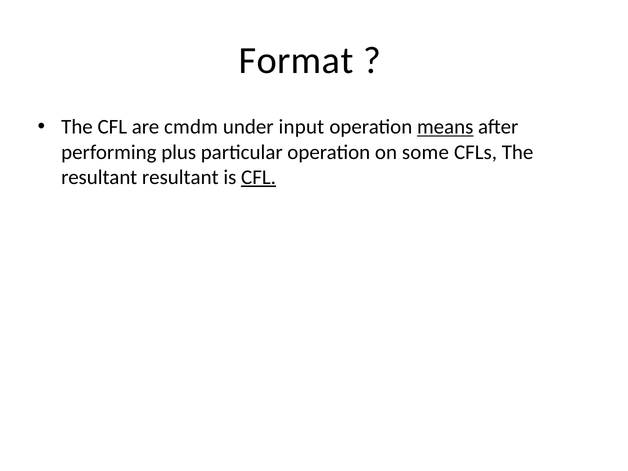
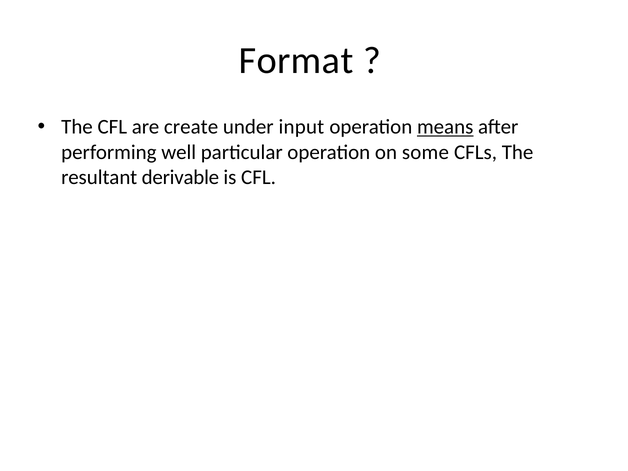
cmdm: cmdm -> create
plus: plus -> well
resultant resultant: resultant -> derivable
CFL at (259, 177) underline: present -> none
